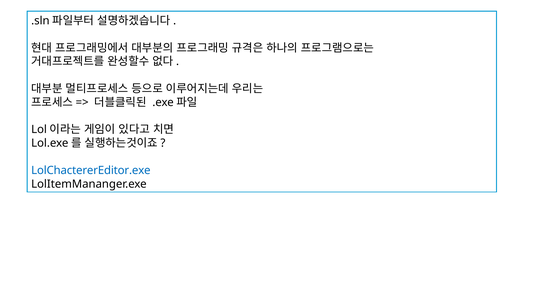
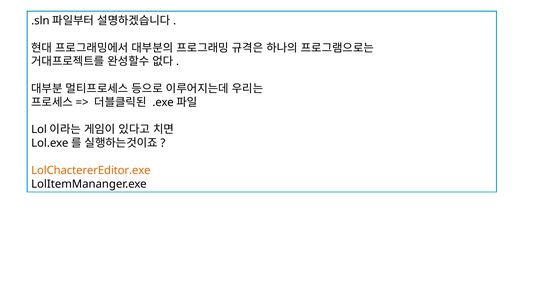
LolChactererEditor.exe colour: blue -> orange
